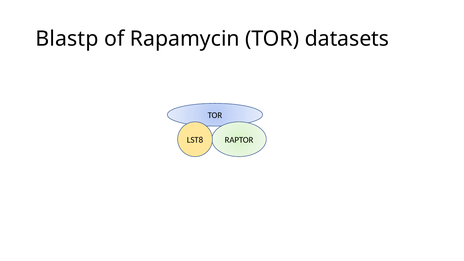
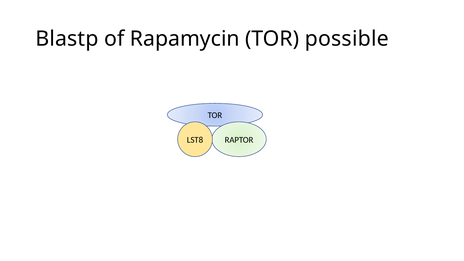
datasets: datasets -> possible
